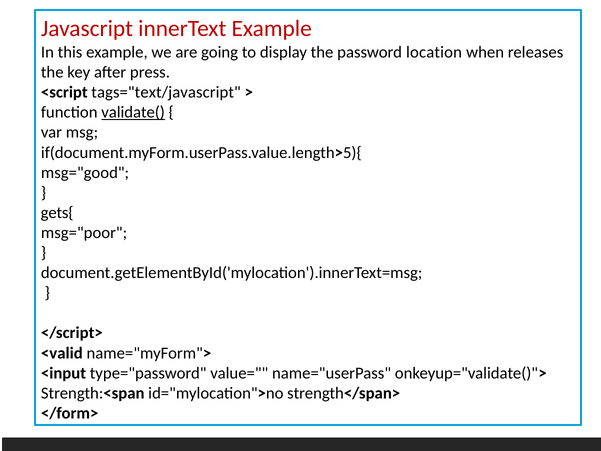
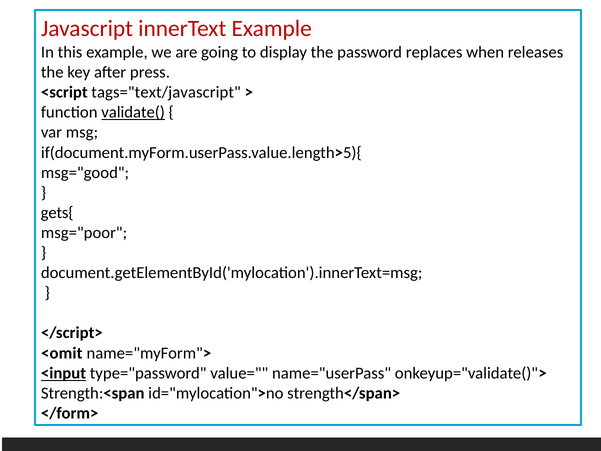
location: location -> replaces
<valid: <valid -> <omit
<input underline: none -> present
